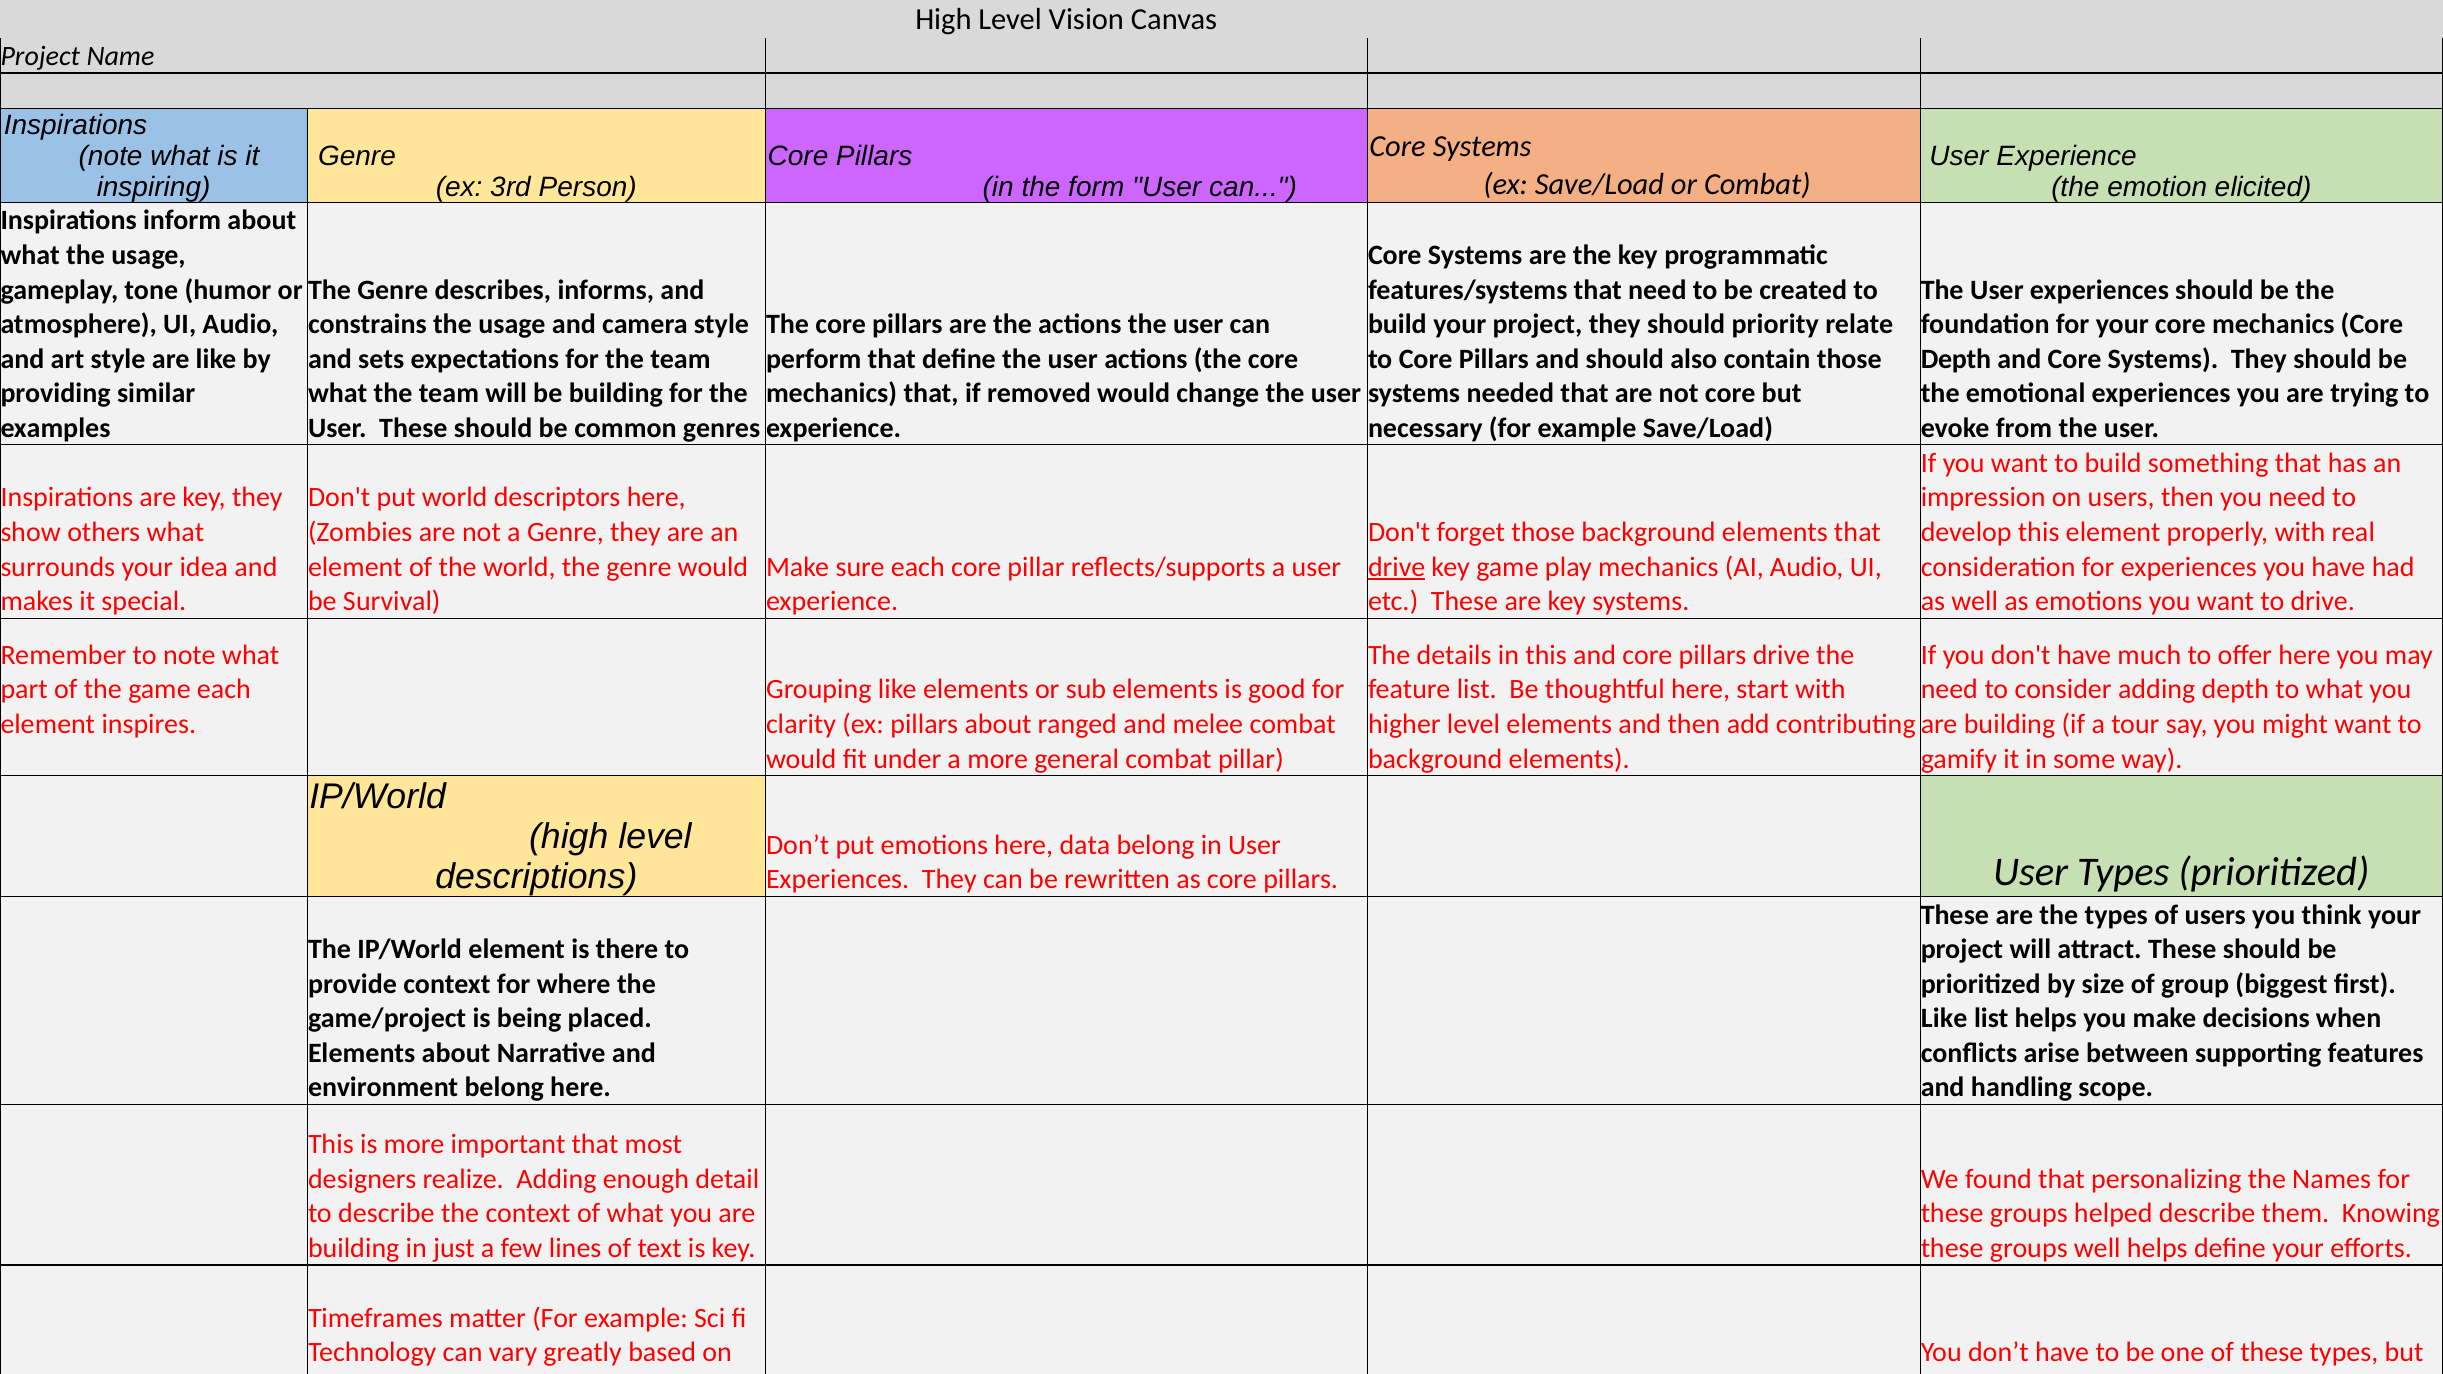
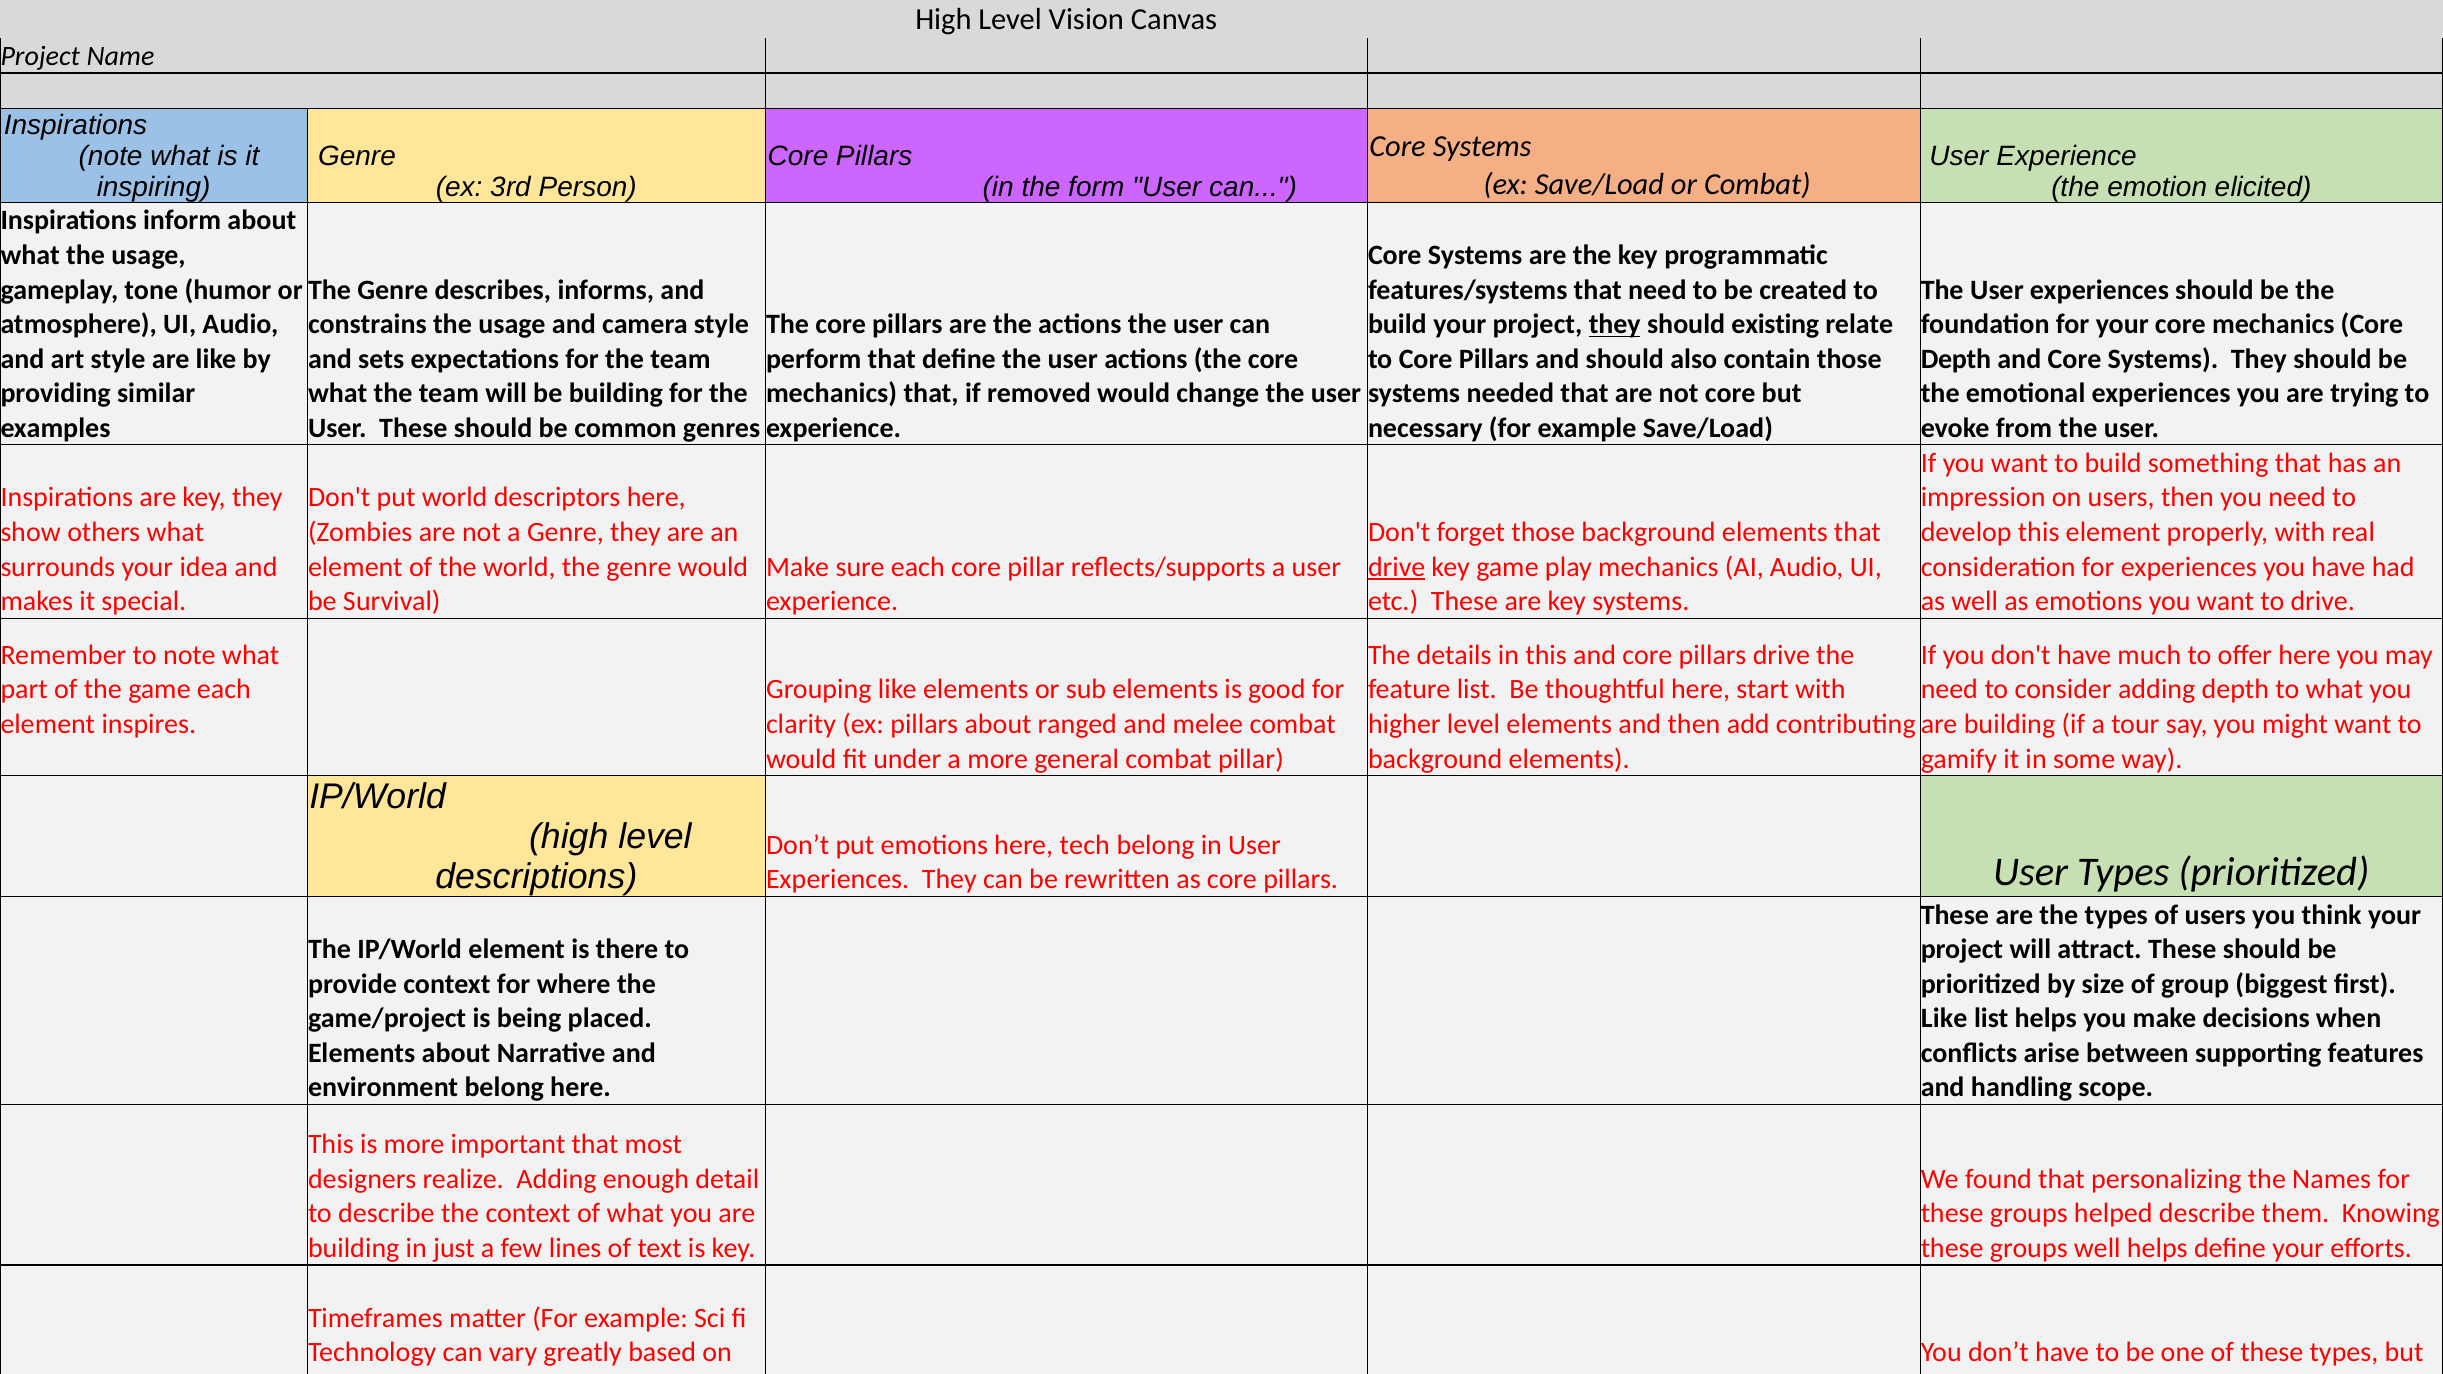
they at (1615, 324) underline: none -> present
priority: priority -> existing
data: data -> tech
